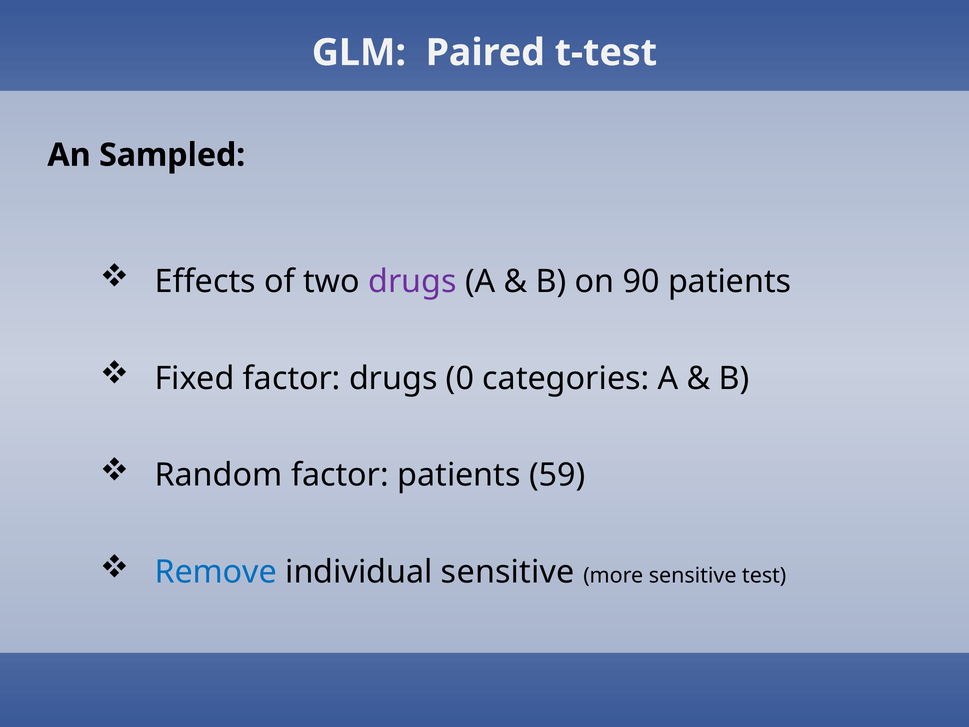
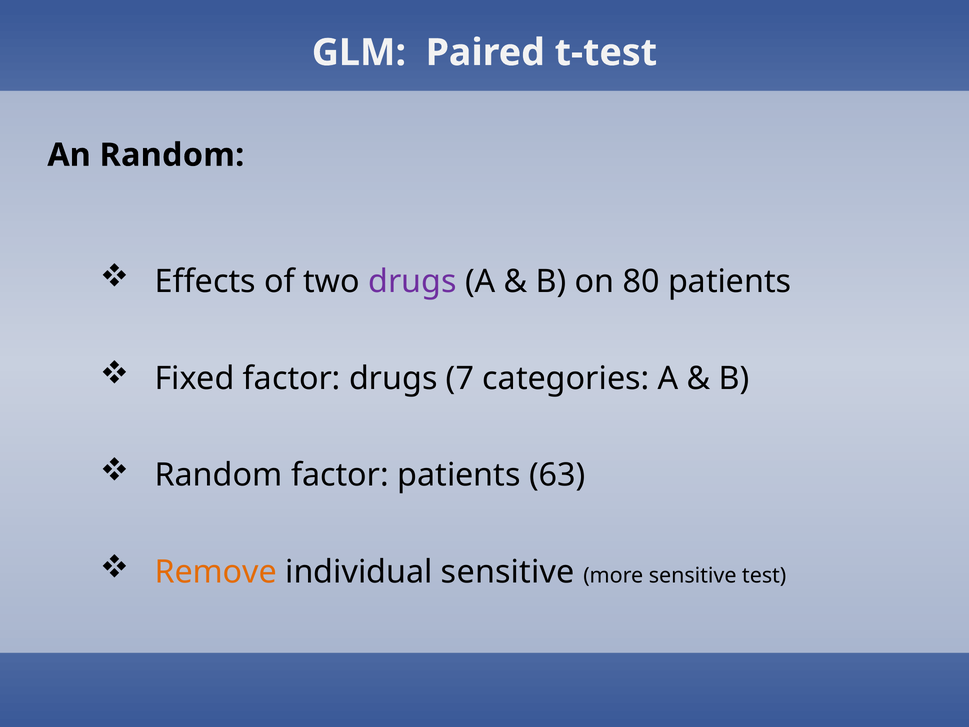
An Sampled: Sampled -> Random
90: 90 -> 80
0: 0 -> 7
59: 59 -> 63
Remove colour: blue -> orange
